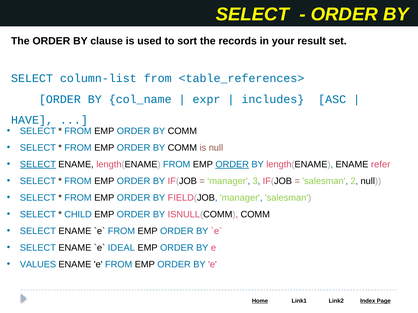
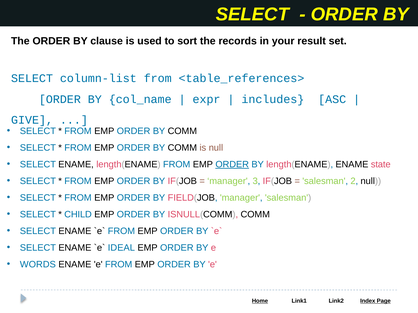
HAVE: HAVE -> GIVE
SELECT at (38, 165) underline: present -> none
refer: refer -> state
VALUES: VALUES -> WORDS
